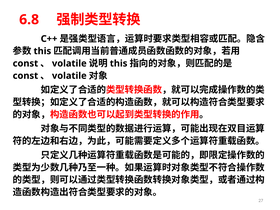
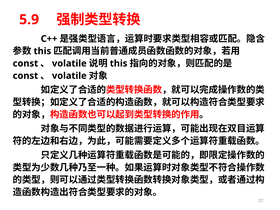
6.8: 6.8 -> 5.9
